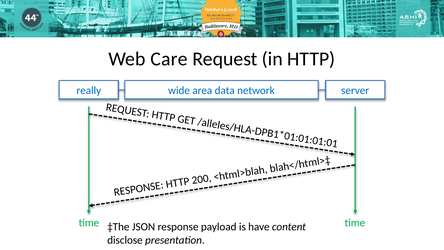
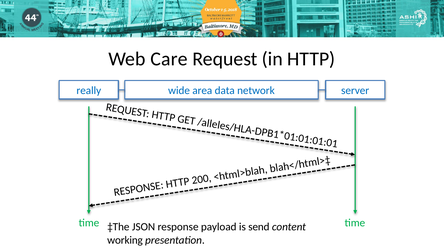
have: have -> send
disclose: disclose -> working
